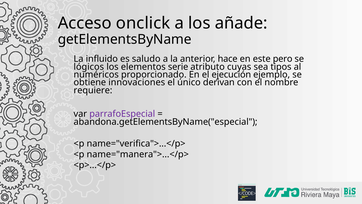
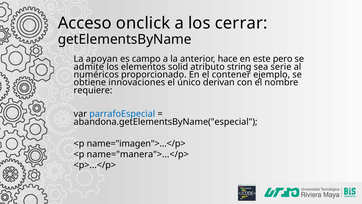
añade: añade -> cerrar
influido: influido -> apoyan
saludo: saludo -> campo
lógicos: lógicos -> admite
serie: serie -> solid
cuyas: cuyas -> string
tipos: tipos -> serie
ejecución: ejecución -> contener
parrafoEspecial colour: purple -> blue
name="verifica">...</p>: name="verifica">...</p> -> name="imagen">...</p>
